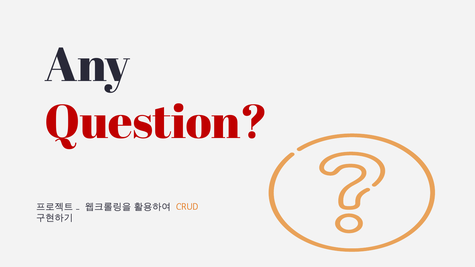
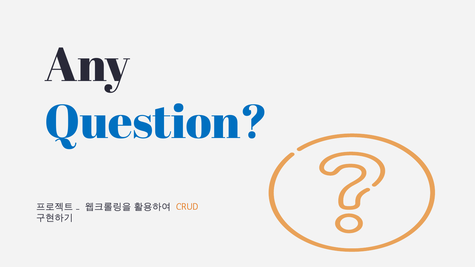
Question colour: red -> blue
